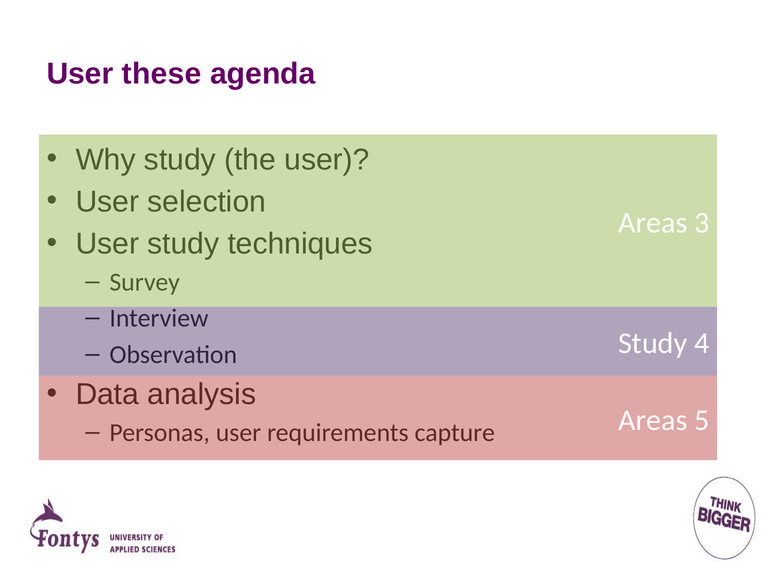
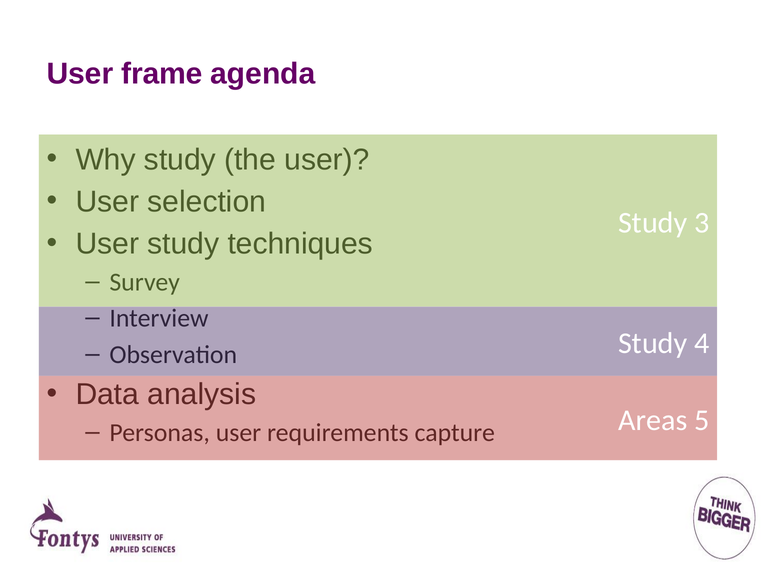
these: these -> frame
Areas at (653, 223): Areas -> Study
